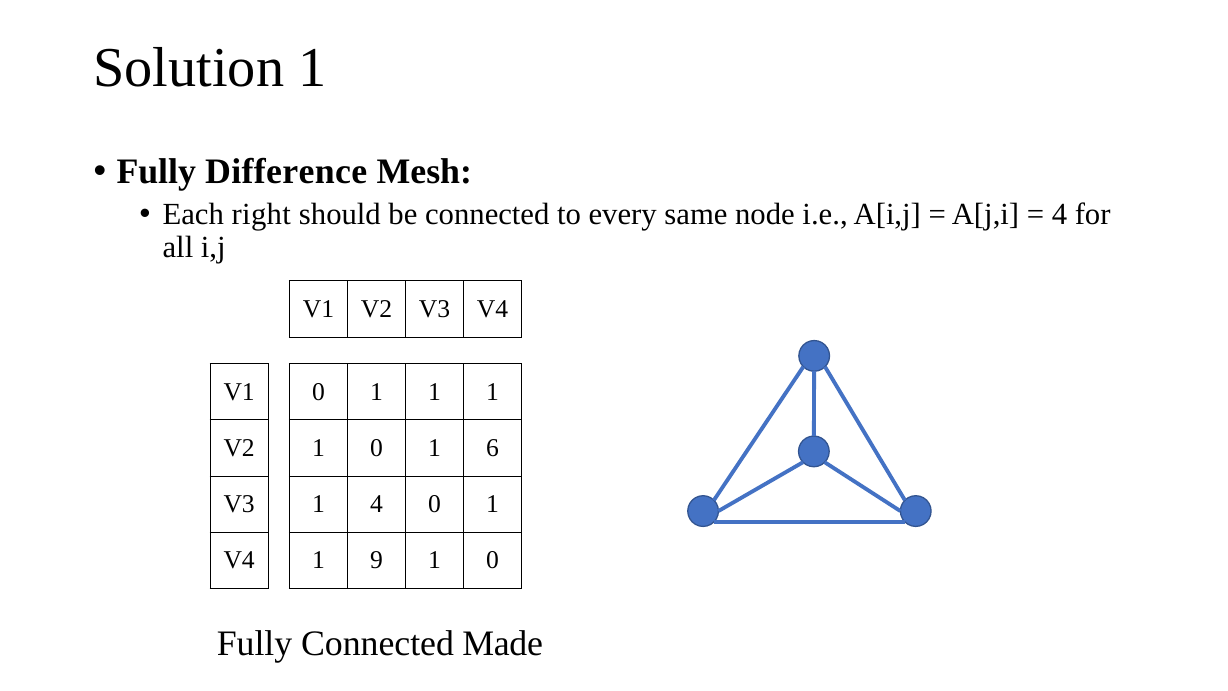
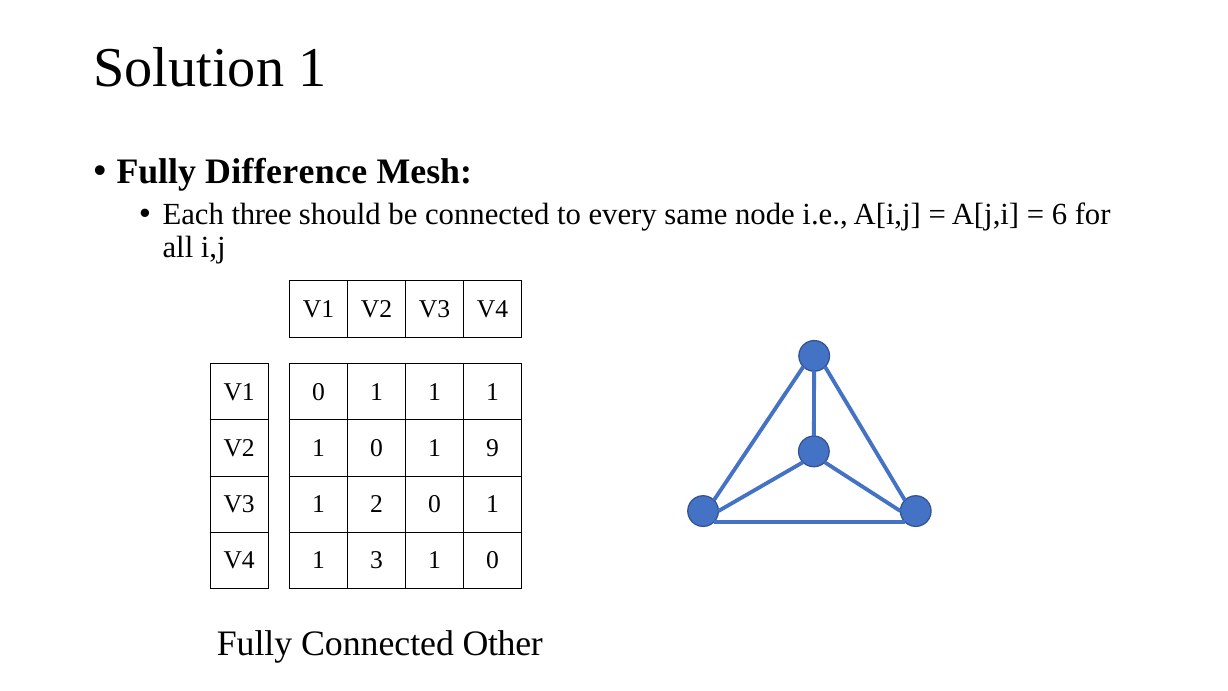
right: right -> three
4 at (1059, 214): 4 -> 6
6: 6 -> 9
1 4: 4 -> 2
9: 9 -> 3
Made: Made -> Other
